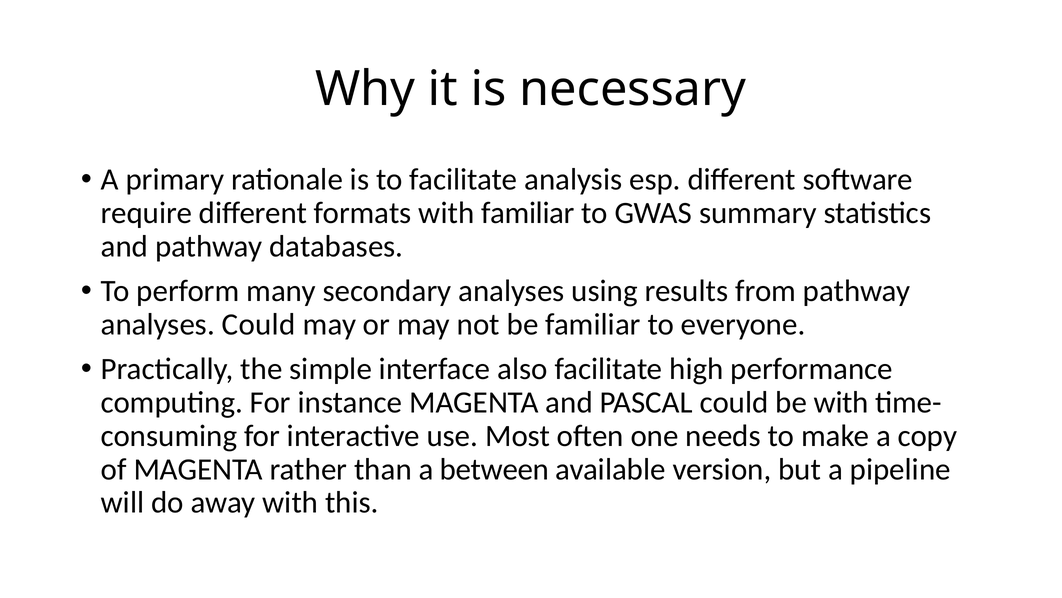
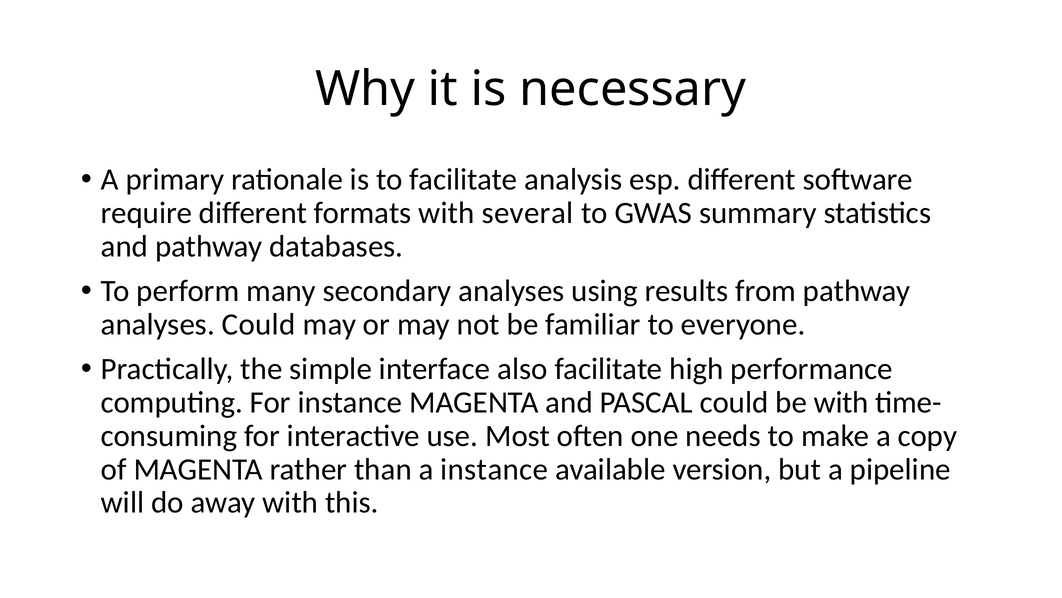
with familiar: familiar -> several
a between: between -> instance
